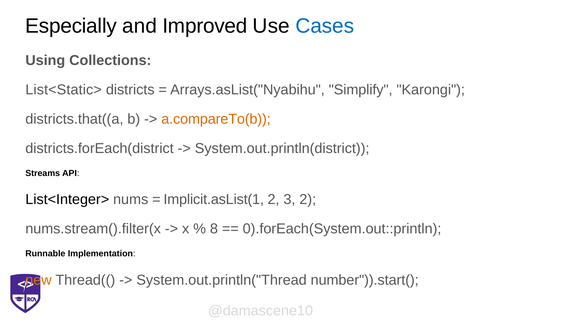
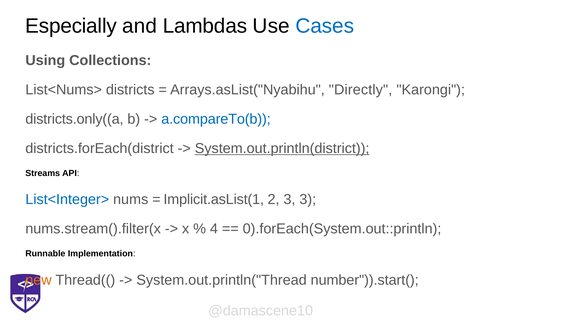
Improved: Improved -> Lambdas
List<Static>: List<Static> -> List<Nums>
Simplify: Simplify -> Directly
districts.that((a: districts.that((a -> districts.only((a
a.compareTo(b colour: orange -> blue
System.out.println(district underline: none -> present
List<Integer> colour: black -> blue
3 2: 2 -> 3
8: 8 -> 4
